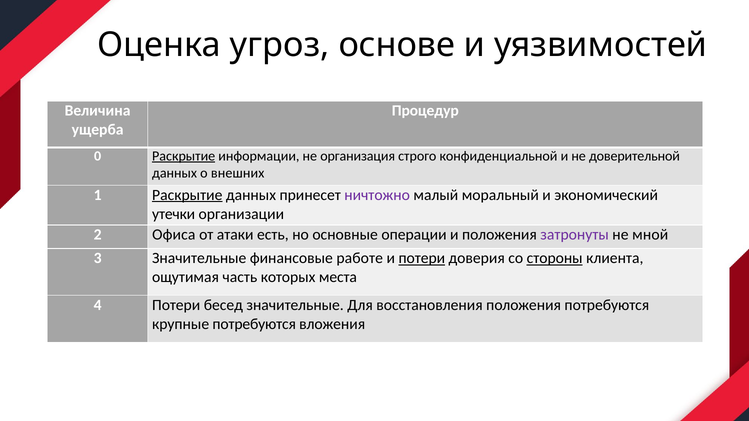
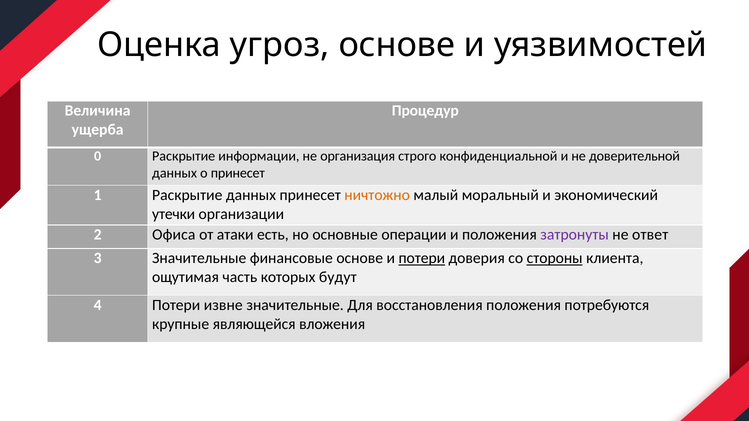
Раскрытие at (184, 156) underline: present -> none
о внешних: внешних -> принесет
Раскрытие at (187, 195) underline: present -> none
ничтожно colour: purple -> orange
мной: мной -> ответ
финансовые работе: работе -> основе
места: места -> будут
бесед: бесед -> извне
крупные потребуются: потребуются -> являющейся
